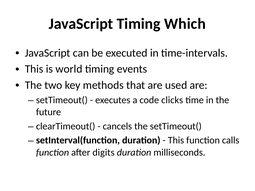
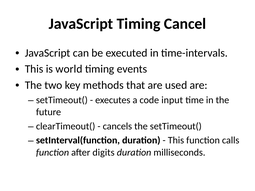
Which: Which -> Cancel
clicks: clicks -> input
